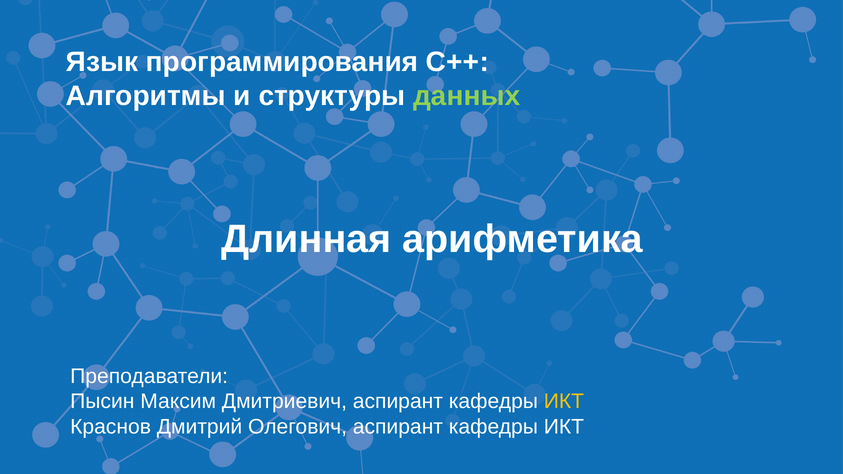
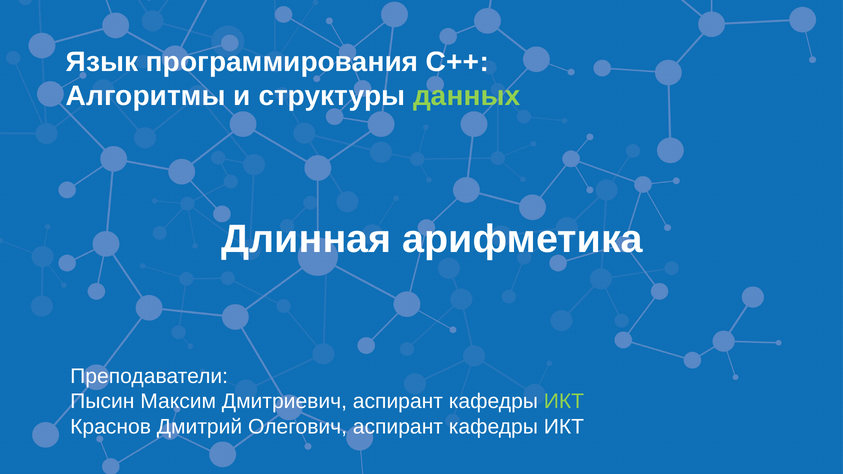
ИКТ at (564, 402) colour: yellow -> light green
